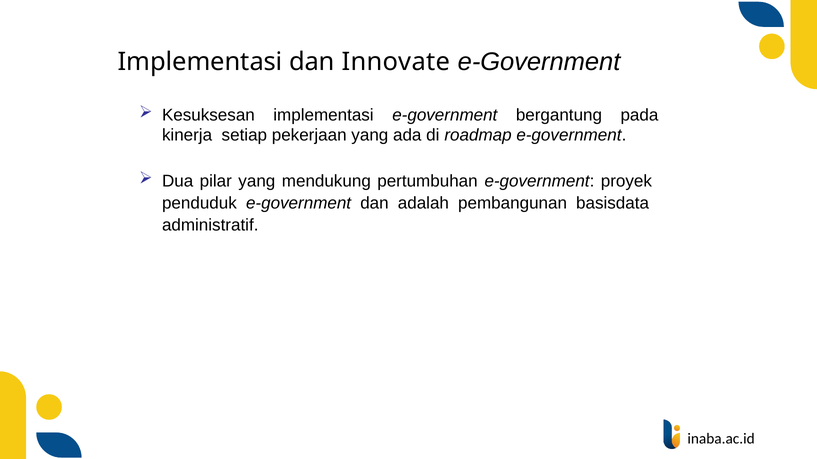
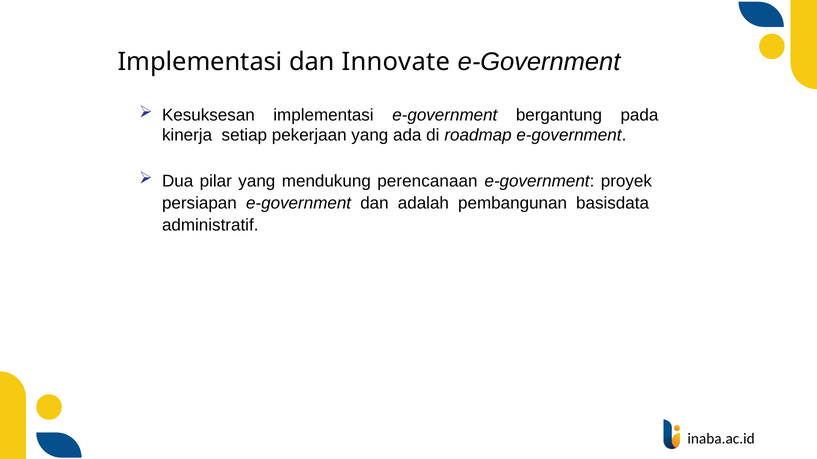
pertumbuhan: pertumbuhan -> perencanaan
penduduk: penduduk -> persiapan
